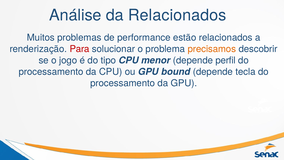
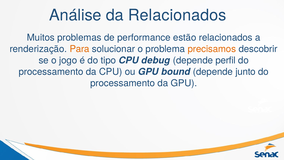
Para colour: red -> orange
menor: menor -> debug
tecla: tecla -> junto
